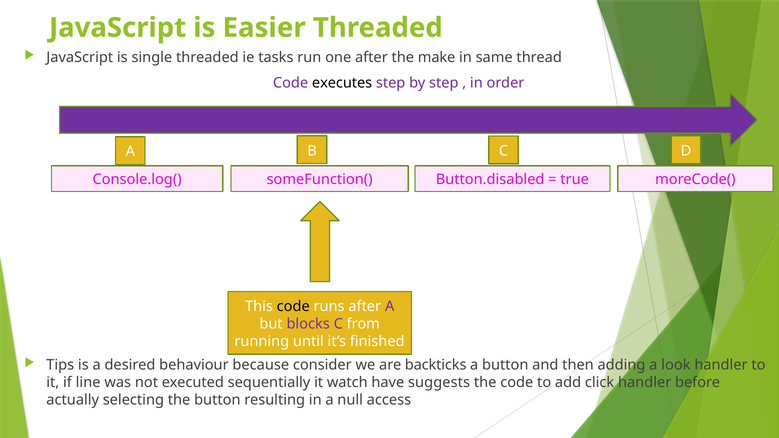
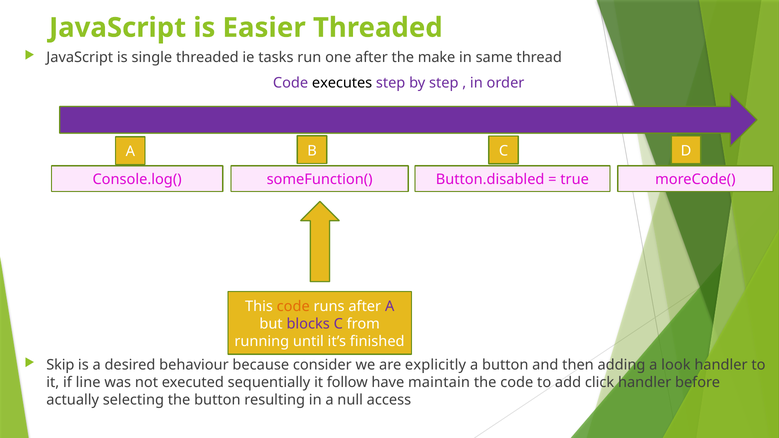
code at (293, 307) colour: black -> orange
Tips: Tips -> Skip
backticks: backticks -> explicitly
watch: watch -> follow
suggests: suggests -> maintain
